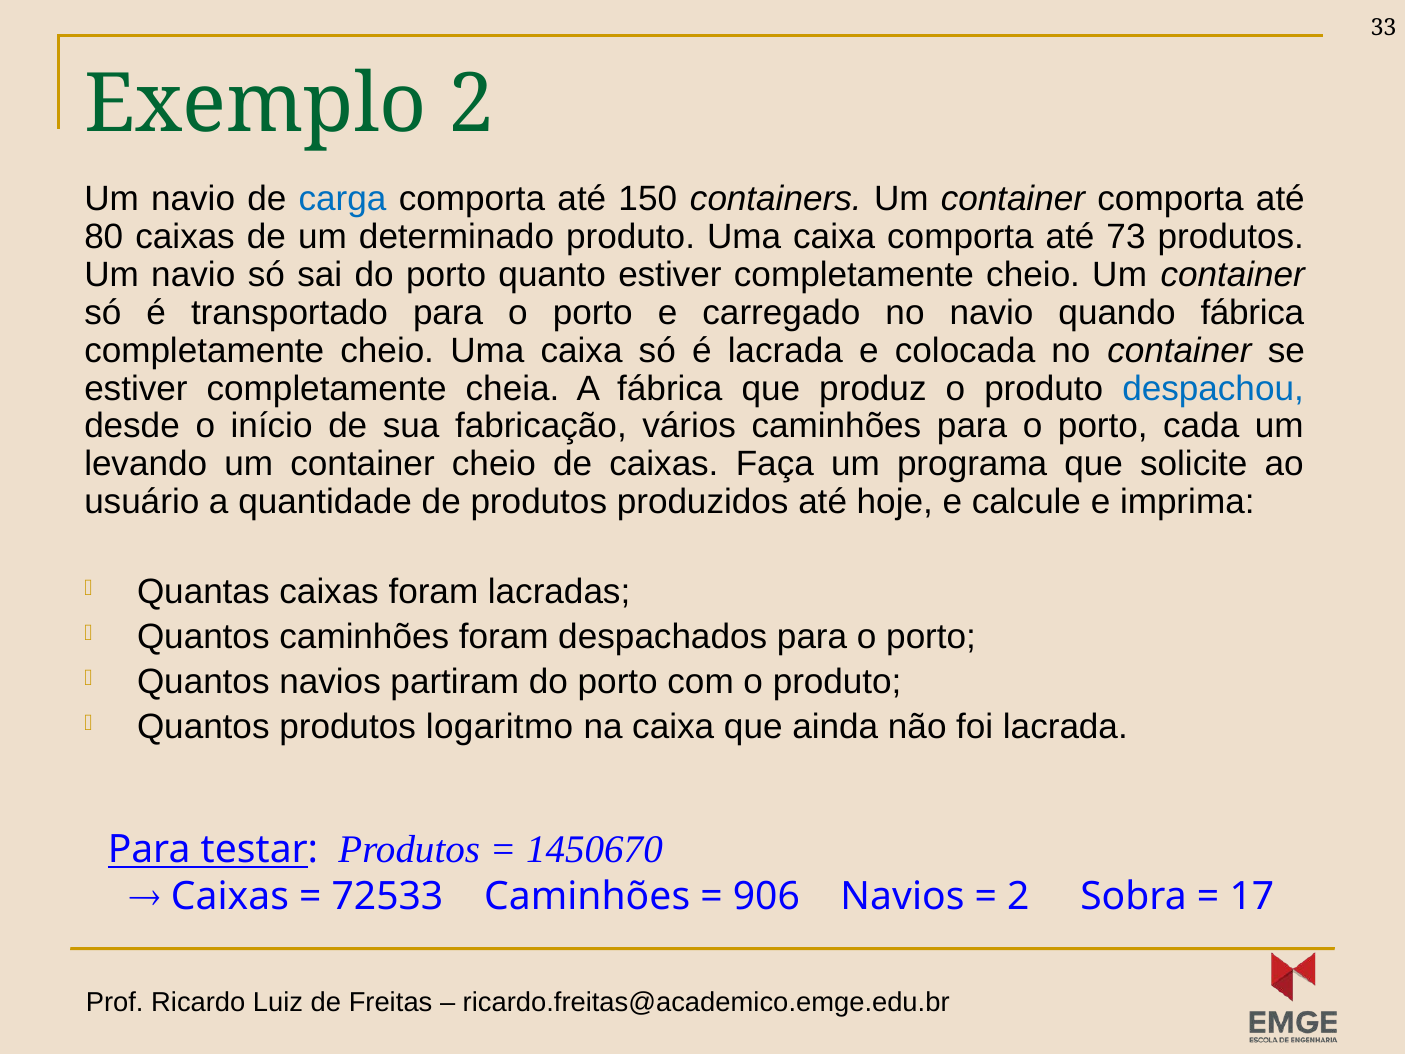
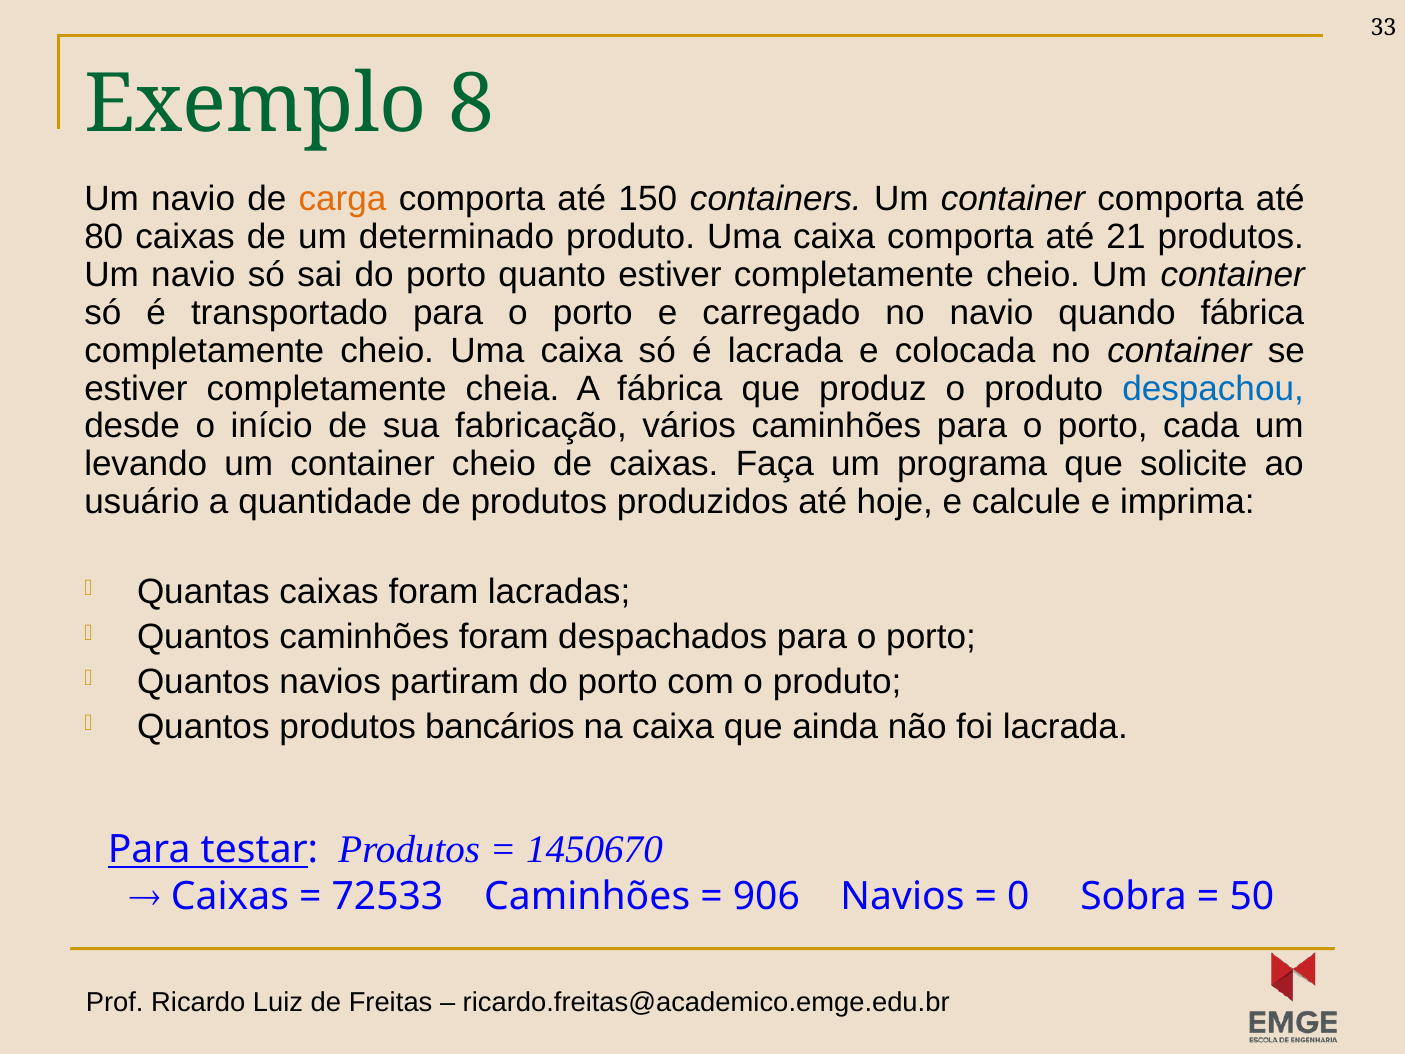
Exemplo 2: 2 -> 8
carga colour: blue -> orange
73: 73 -> 21
logaritmo: logaritmo -> bancários
2 at (1018, 896): 2 -> 0
17: 17 -> 50
